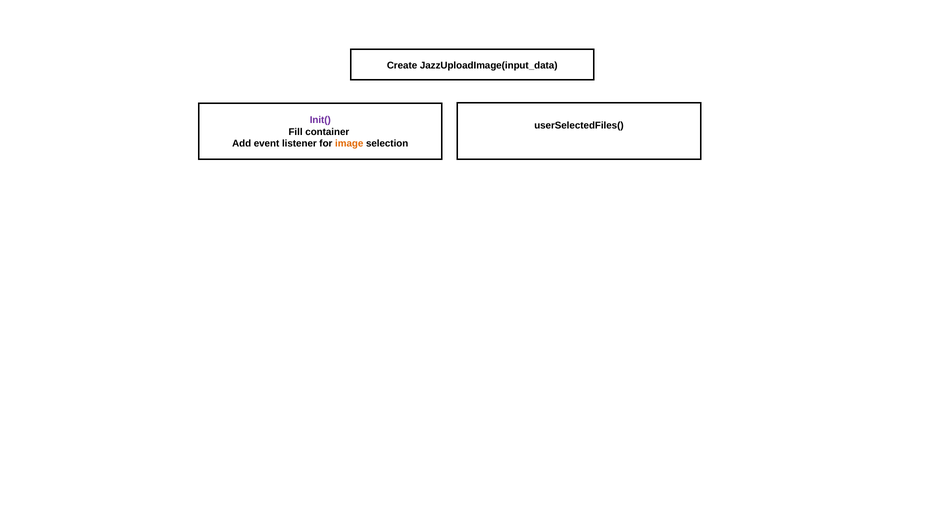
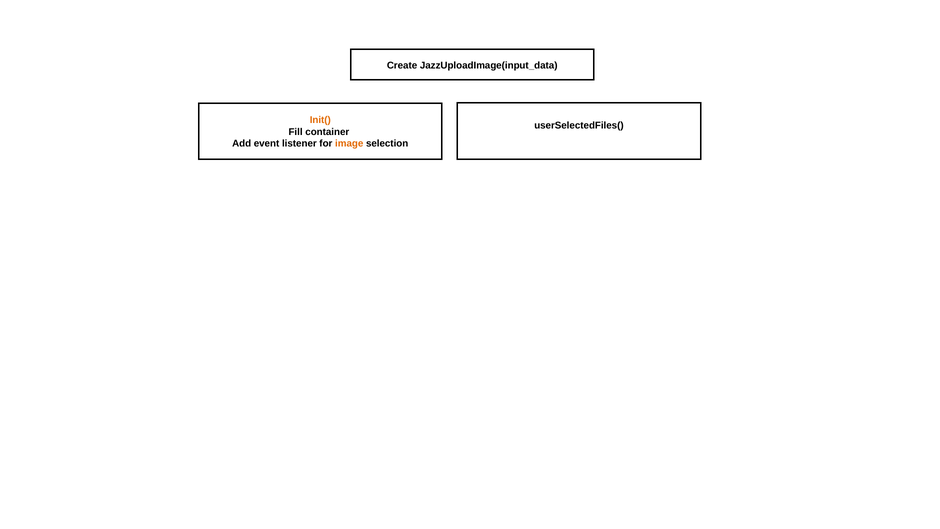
Init( colour: purple -> orange
